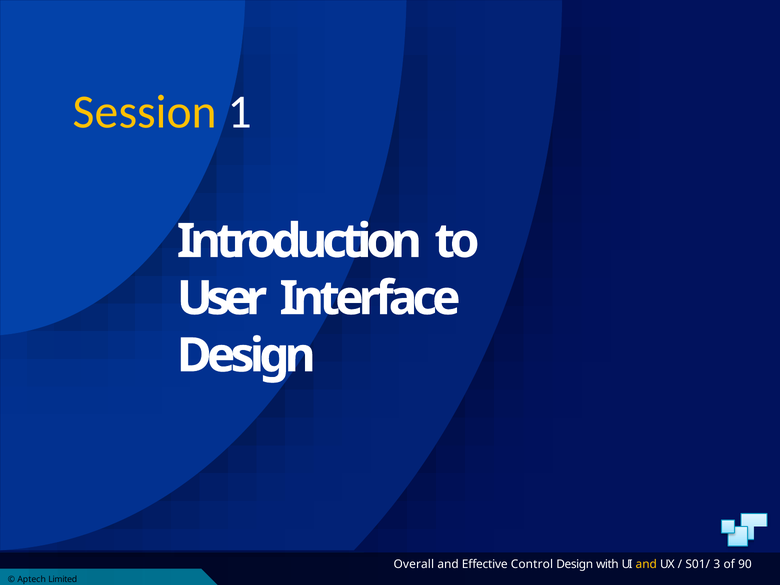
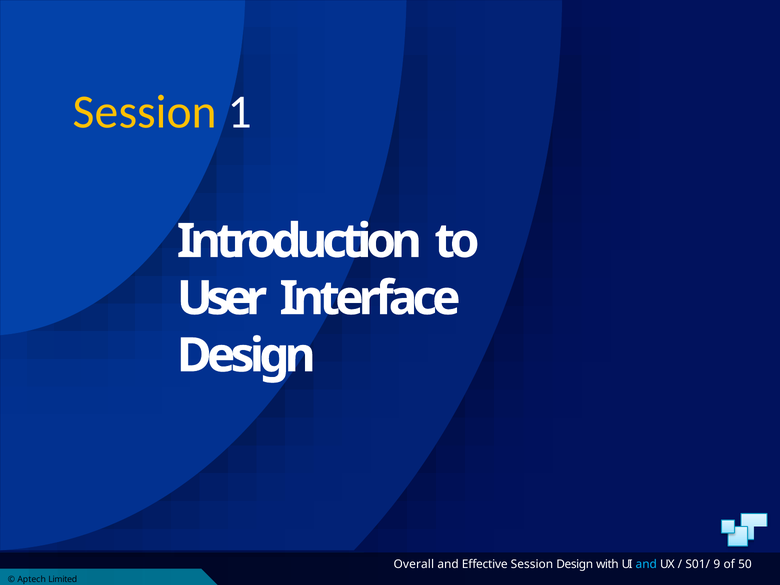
Effective Control: Control -> Session
and at (646, 564) colour: yellow -> light blue
3: 3 -> 9
90: 90 -> 50
